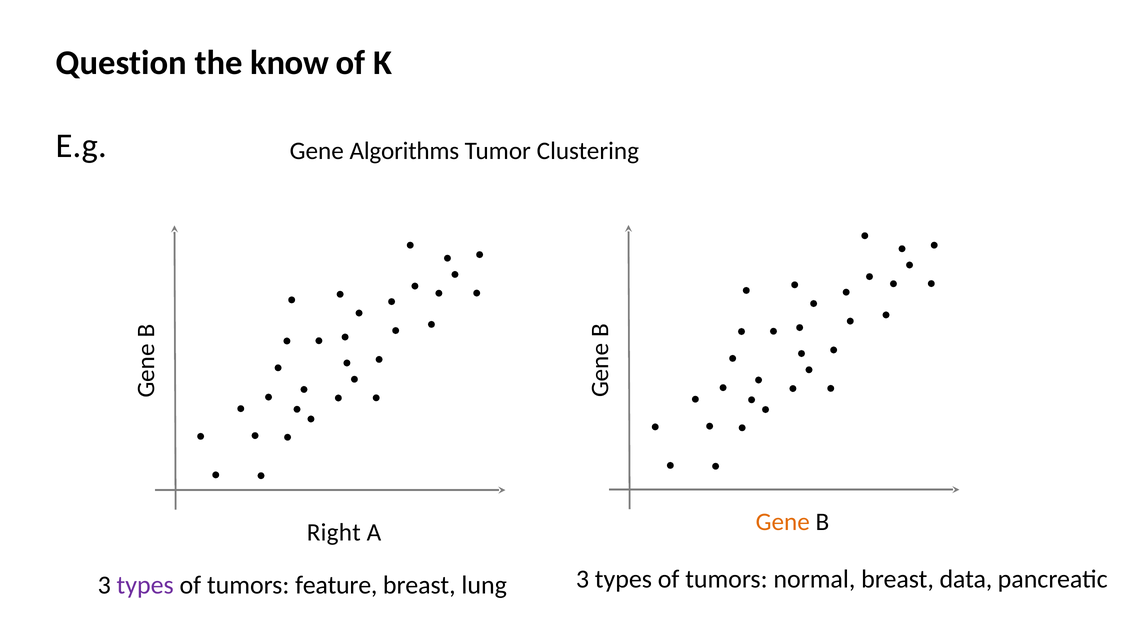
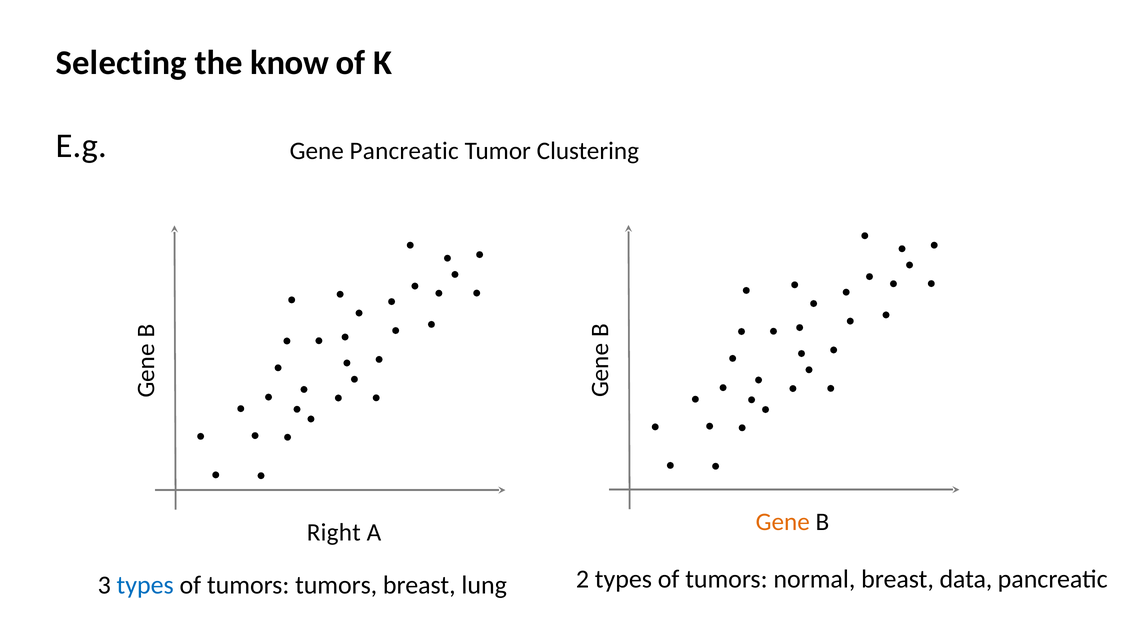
Question: Question -> Selecting
Gene Algorithms: Algorithms -> Pancreatic
types at (145, 586) colour: purple -> blue
tumors feature: feature -> tumors
lung 3: 3 -> 2
